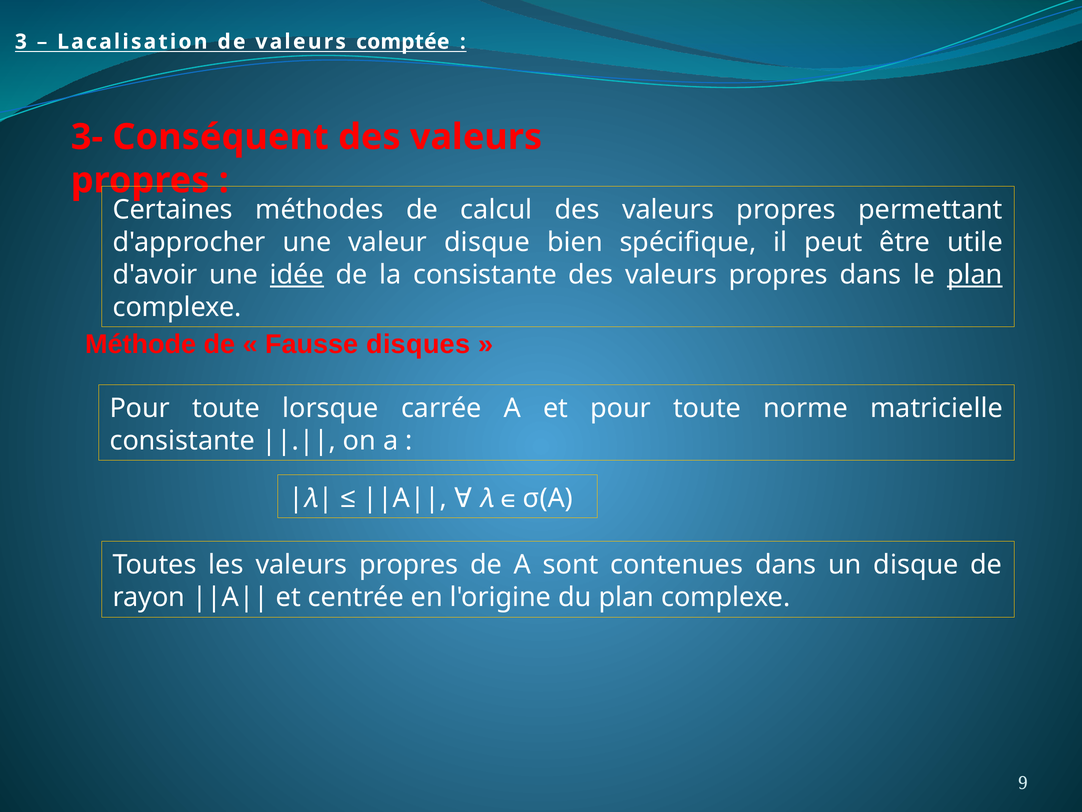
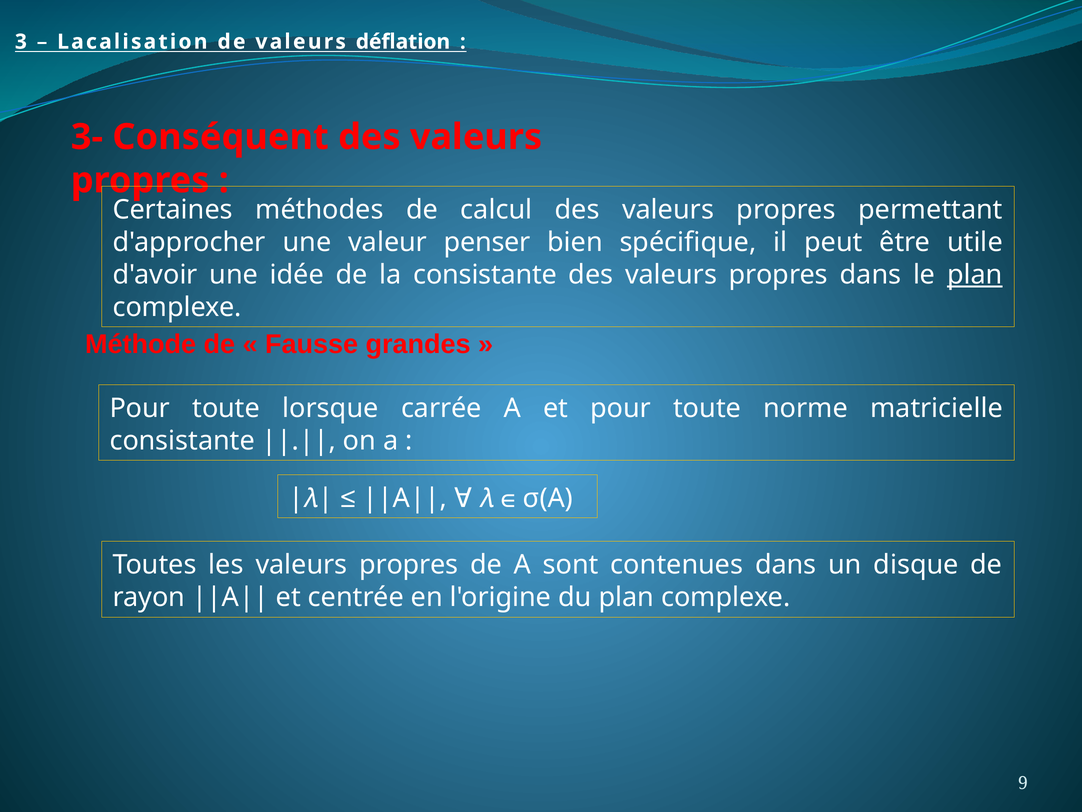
comptée: comptée -> déflation
valeur disque: disque -> penser
idée underline: present -> none
disques: disques -> grandes
